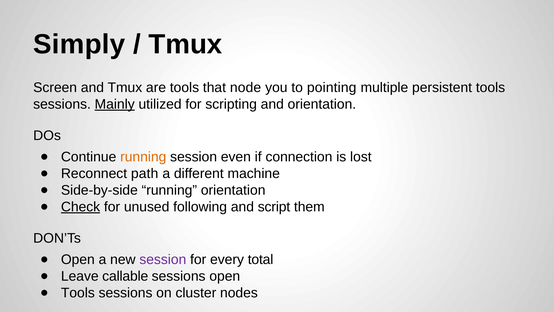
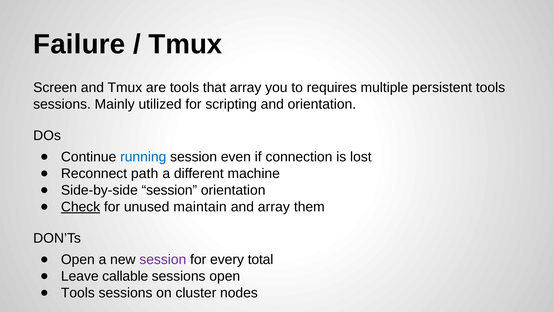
Simply: Simply -> Failure
that node: node -> array
pointing: pointing -> requires
Mainly underline: present -> none
running at (143, 157) colour: orange -> blue
Side-by-side running: running -> session
following: following -> maintain
and script: script -> array
